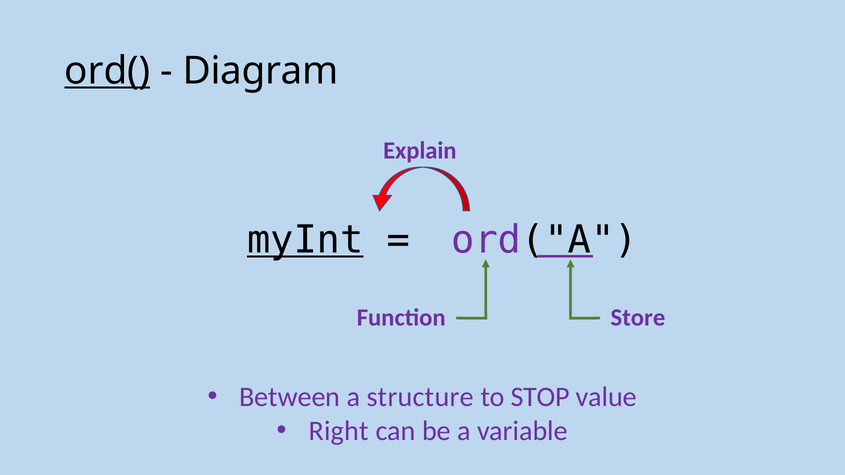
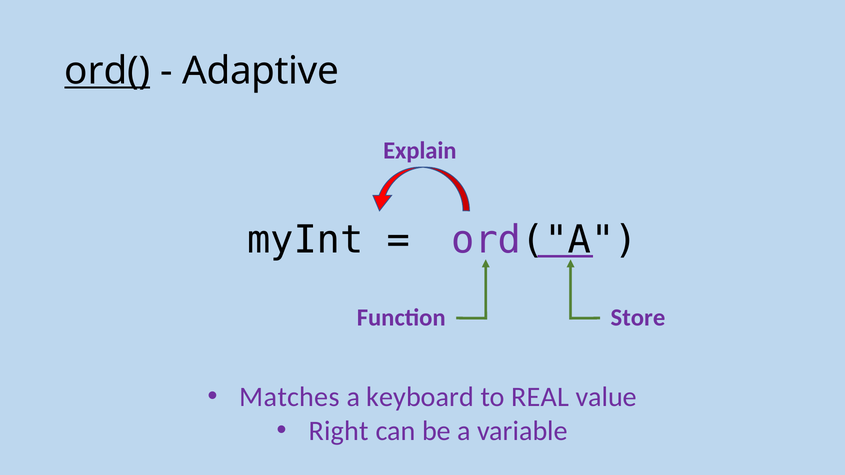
Diagram: Diagram -> Adaptive
myInt underline: present -> none
Between: Between -> Matches
structure: structure -> keyboard
STOP: STOP -> REAL
